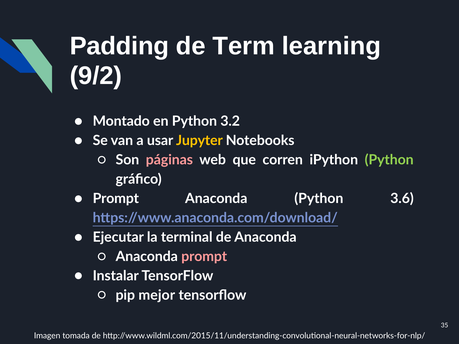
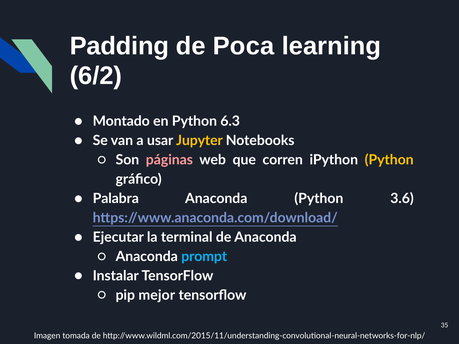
Term: Term -> Poca
9/2: 9/2 -> 6/2
3.2: 3.2 -> 6.3
Python at (389, 160) colour: light green -> yellow
Prompt at (116, 199): Prompt -> Palabra
prompt at (204, 257) colour: pink -> light blue
